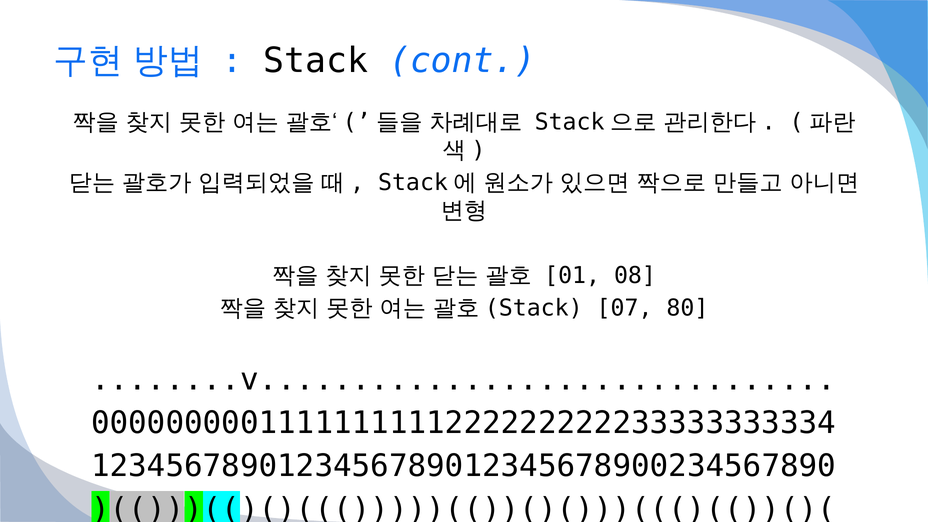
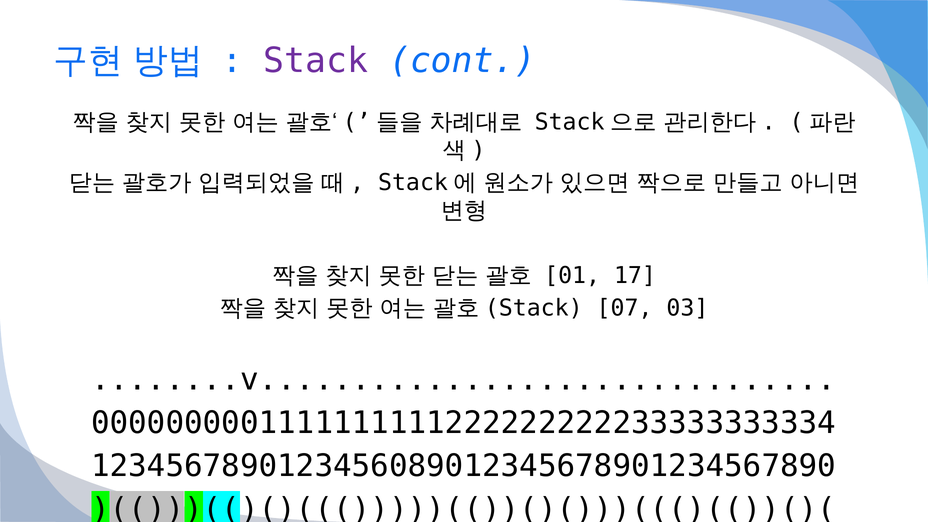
Stack colour: black -> purple
08: 08 -> 17
80: 80 -> 03
1234567890123456789012345678900234567890: 1234567890123456789012345678900234567890 -> 1234567890123456089012345678901234567890
